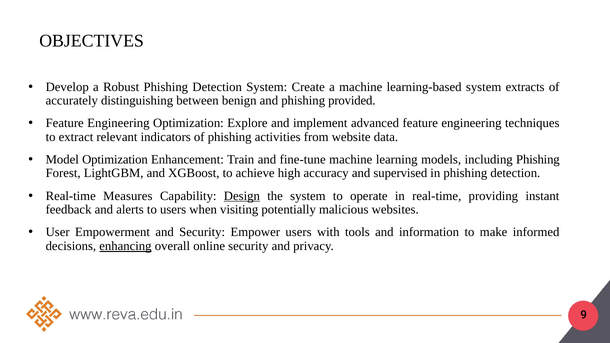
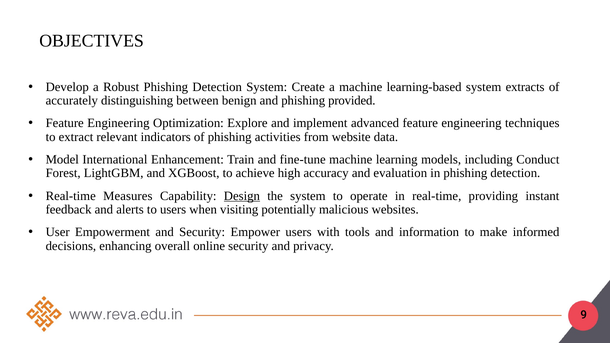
Model Optimization: Optimization -> International
including Phishing: Phishing -> Conduct
supervised: supervised -> evaluation
enhancing underline: present -> none
